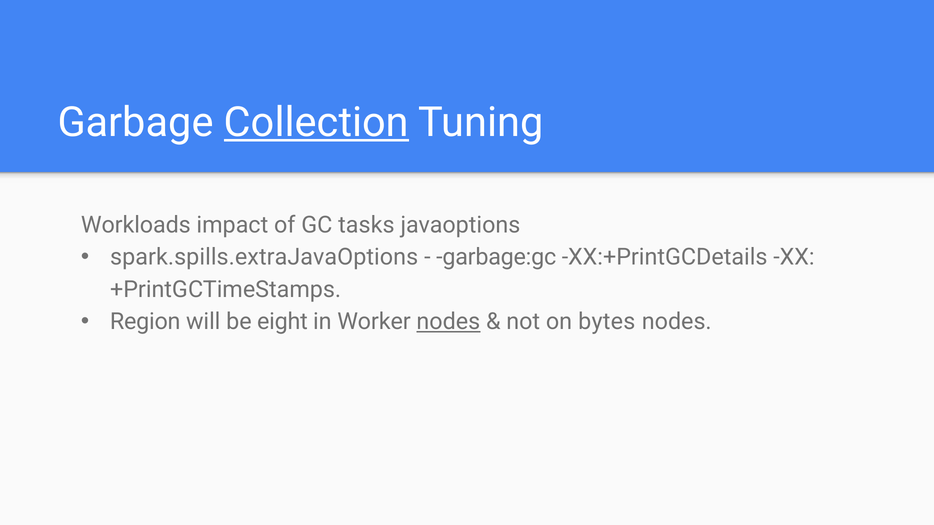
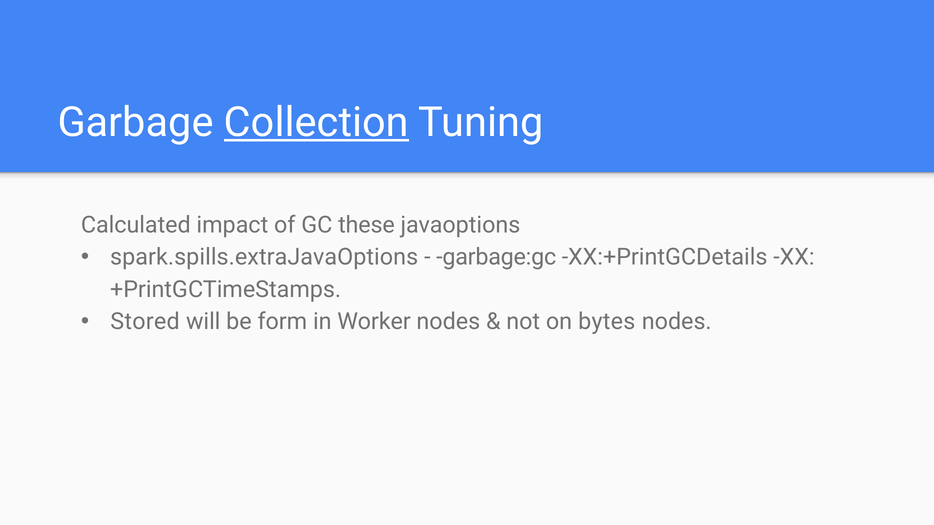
Workloads: Workloads -> Calculated
tasks: tasks -> these
Region: Region -> Stored
eight: eight -> form
nodes at (448, 322) underline: present -> none
